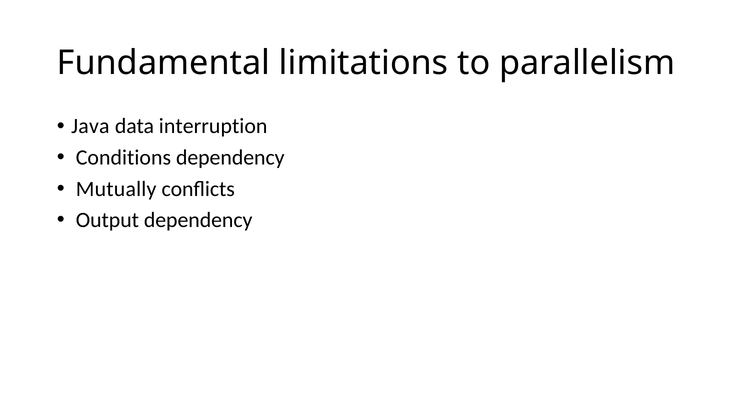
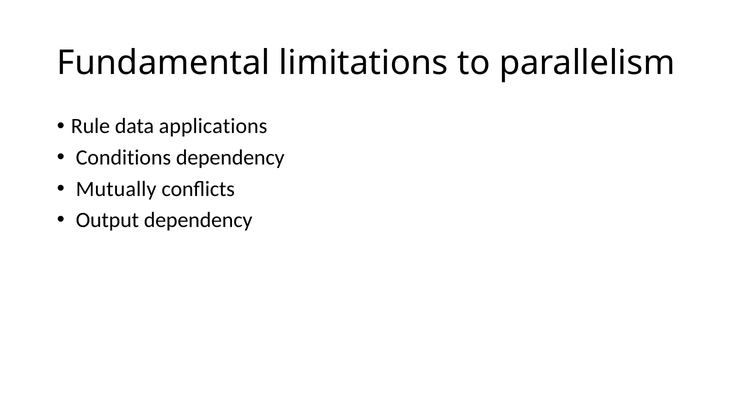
Java: Java -> Rule
interruption: interruption -> applications
